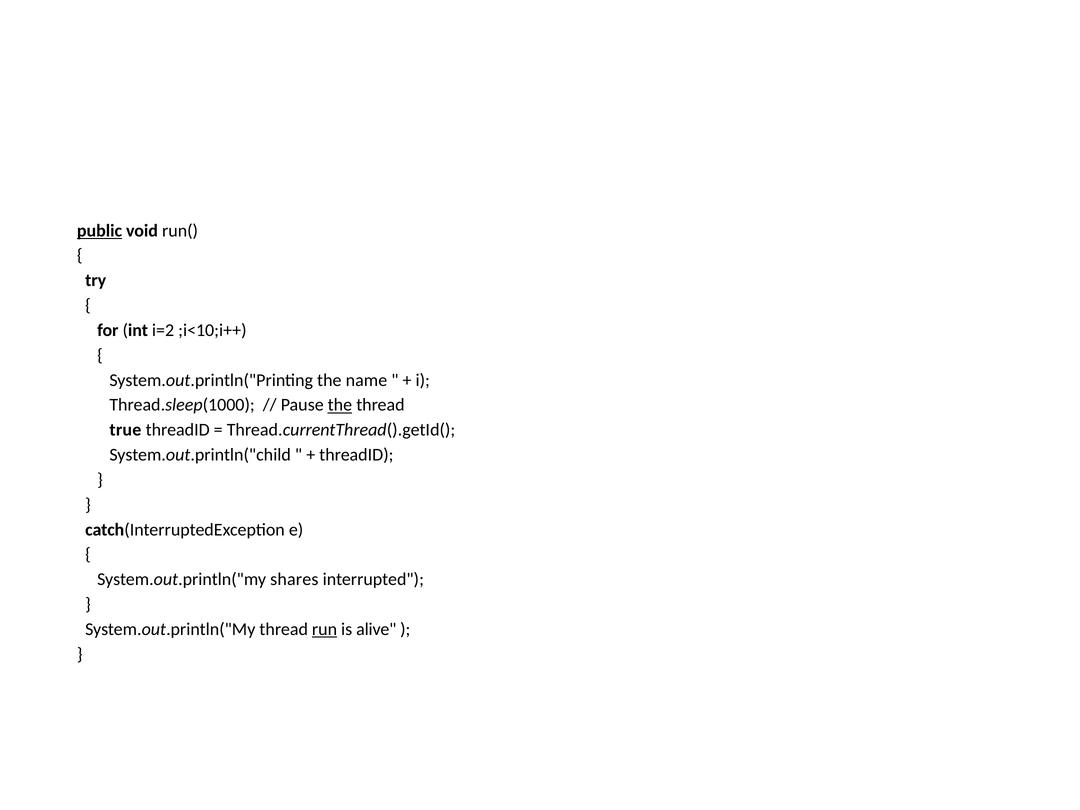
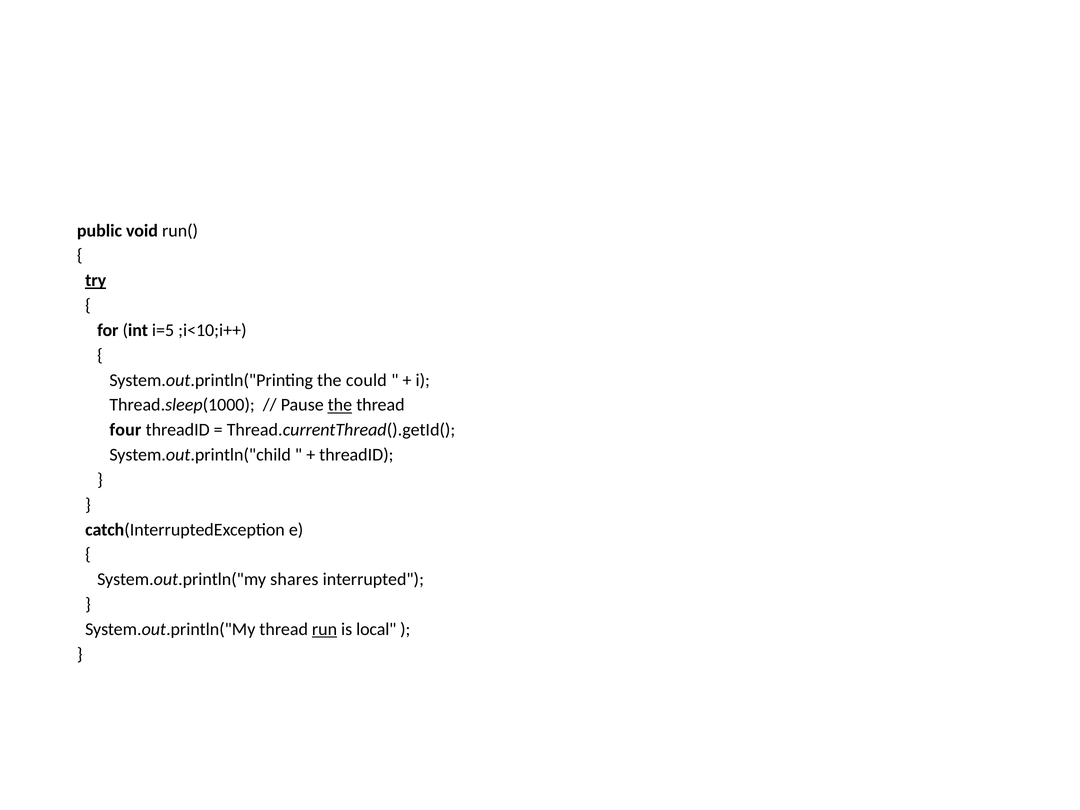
public underline: present -> none
try underline: none -> present
i=2: i=2 -> i=5
name: name -> could
true: true -> four
alive: alive -> local
